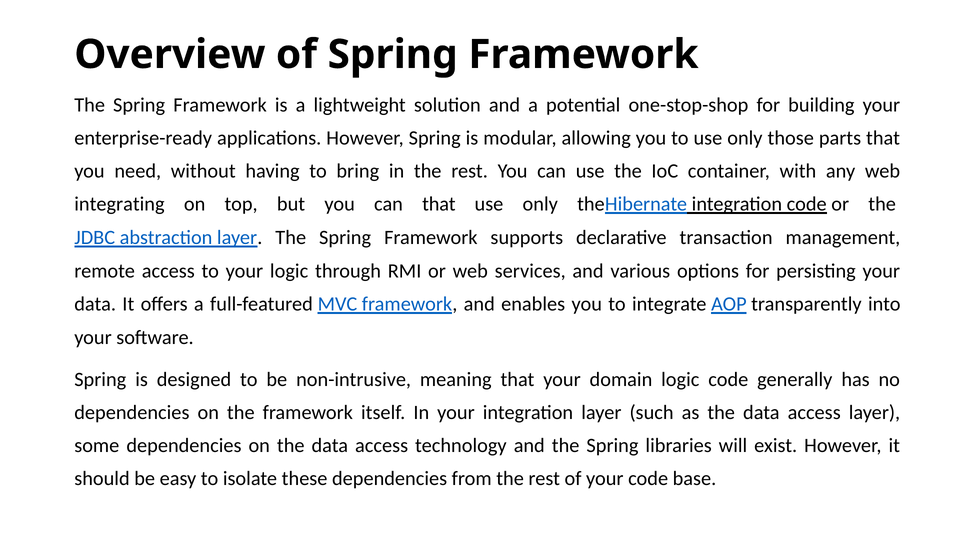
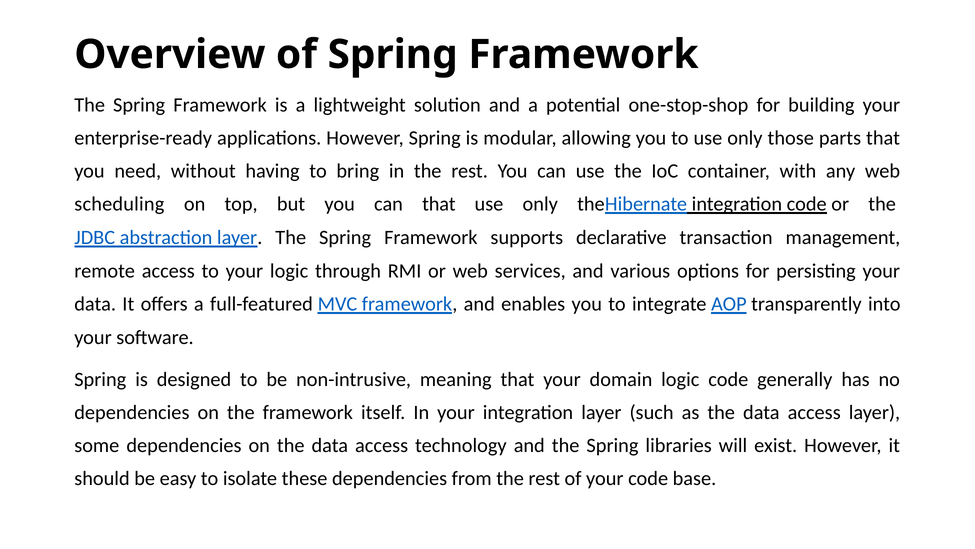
integrating: integrating -> scheduling
